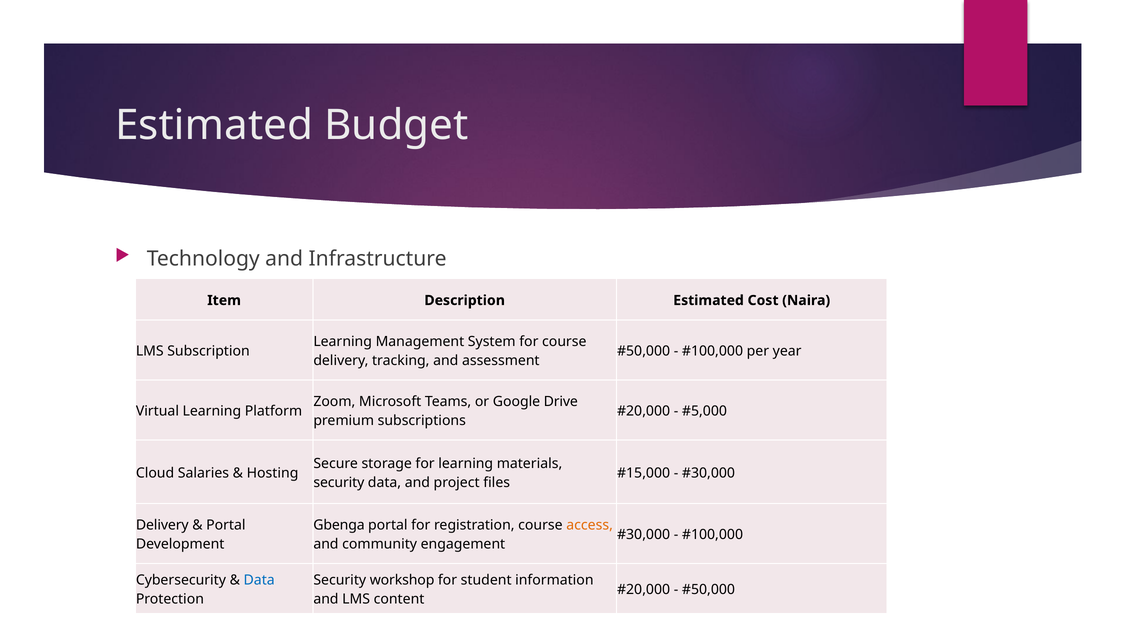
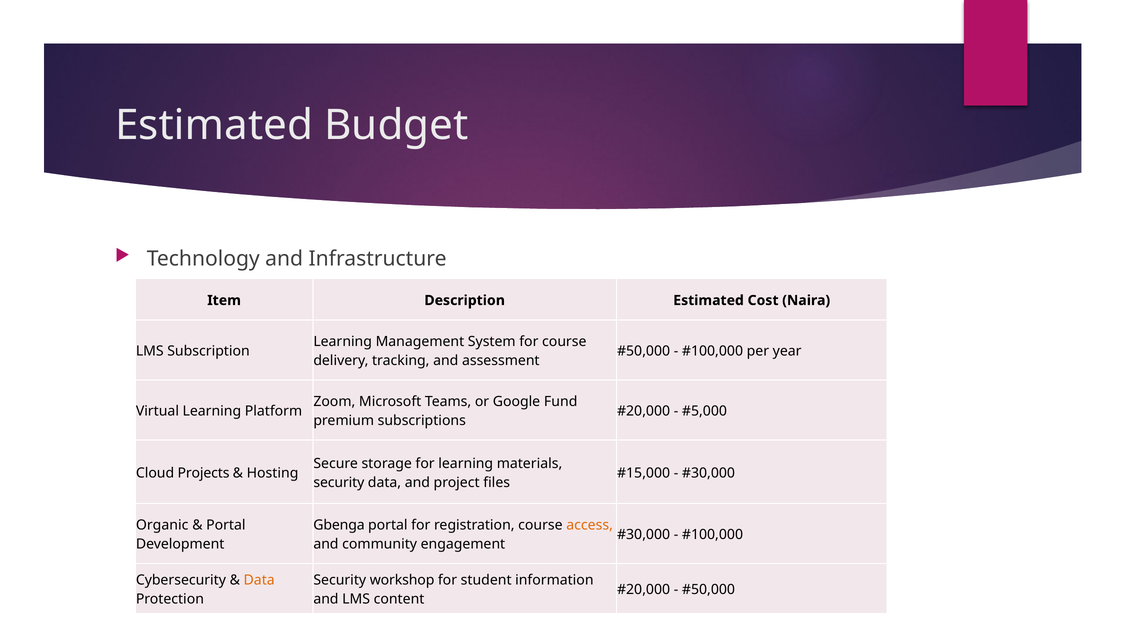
Drive: Drive -> Fund
Salaries: Salaries -> Projects
Delivery at (162, 525): Delivery -> Organic
Data at (259, 580) colour: blue -> orange
